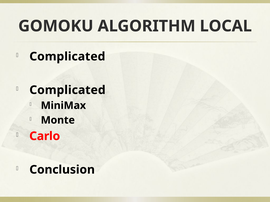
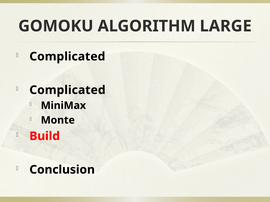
LOCAL: LOCAL -> LARGE
Carlo: Carlo -> Build
